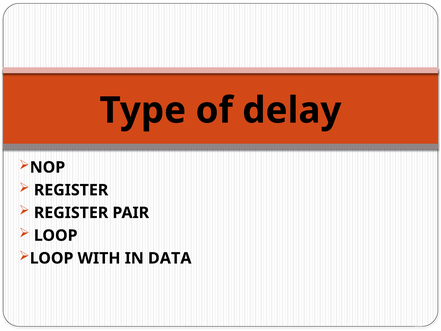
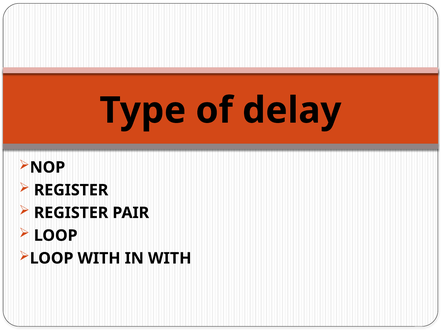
IN DATA: DATA -> WITH
